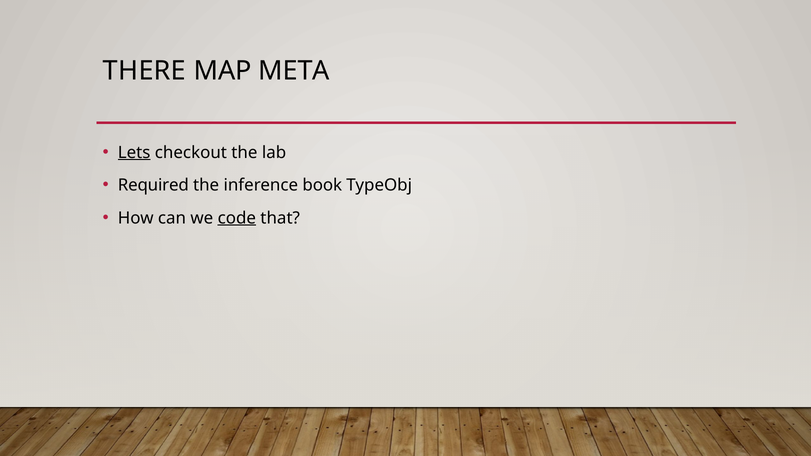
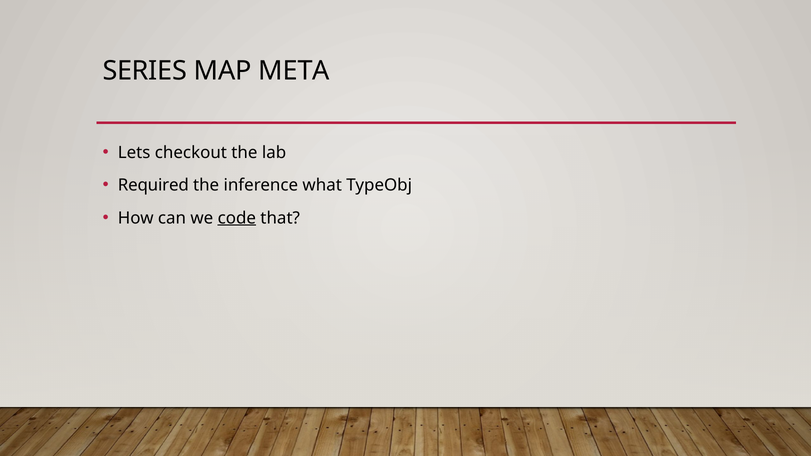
THERE: THERE -> SERIES
Lets underline: present -> none
book: book -> what
